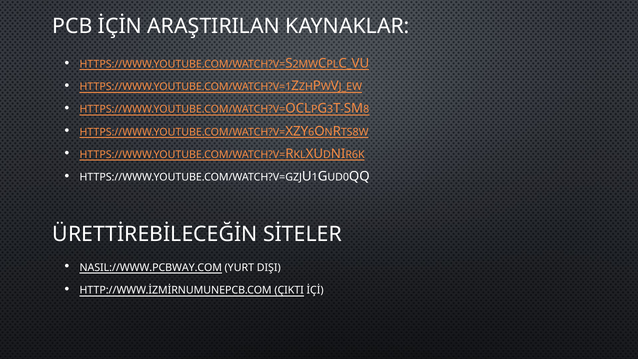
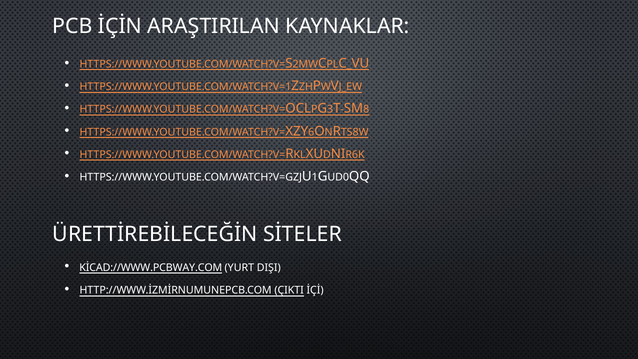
NASIL://WWW.PCBWAY.COM: NASIL://WWW.PCBWAY.COM -> KİCAD://WWW.PCBWAY.COM
